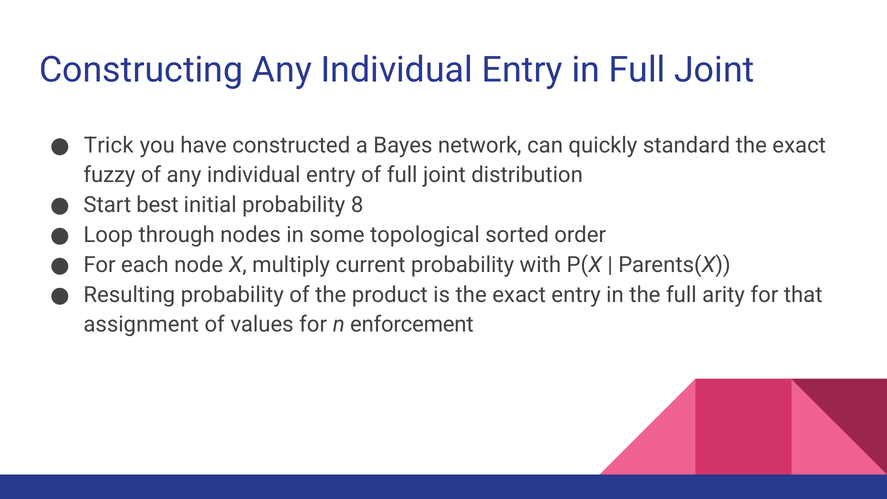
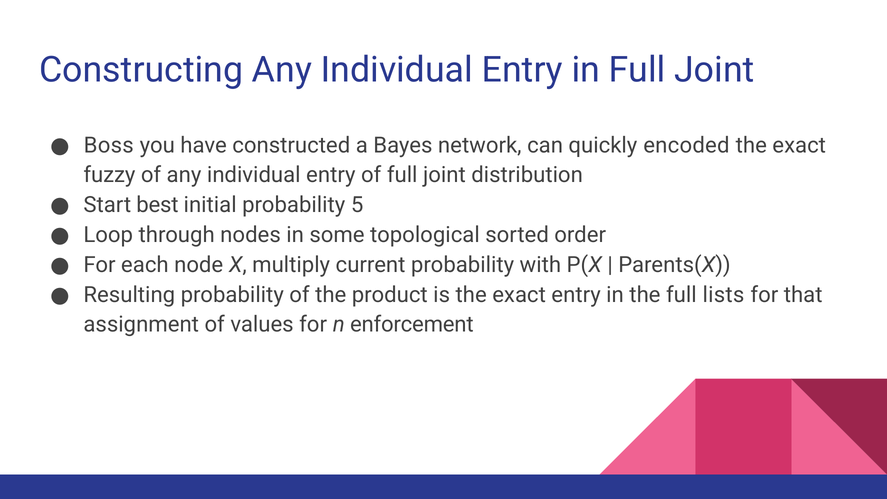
Trick: Trick -> Boss
standard: standard -> encoded
8: 8 -> 5
arity: arity -> lists
